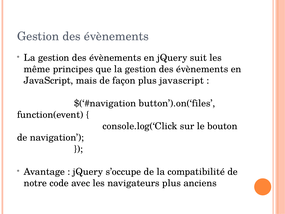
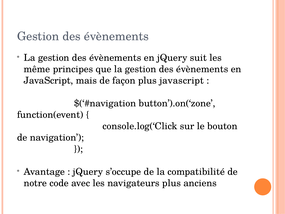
button’).on(‘files: button’).on(‘files -> button’).on(‘zone
